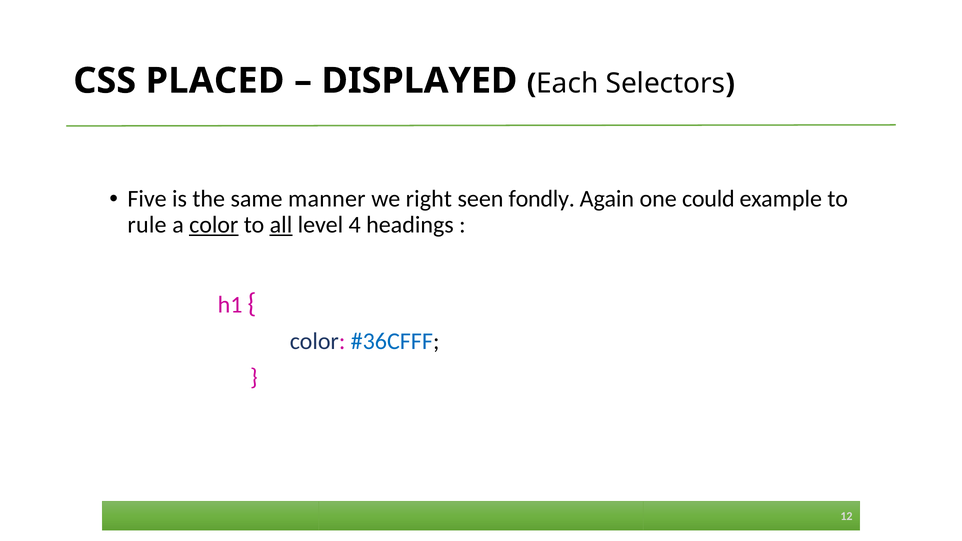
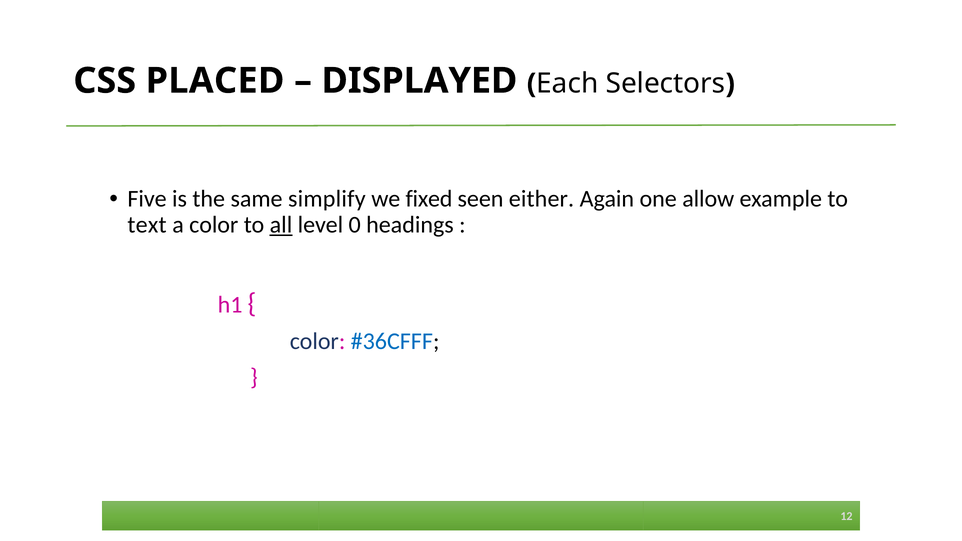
manner: manner -> simplify
right: right -> fixed
fondly: fondly -> either
could: could -> allow
rule: rule -> text
color at (214, 225) underline: present -> none
4: 4 -> 0
